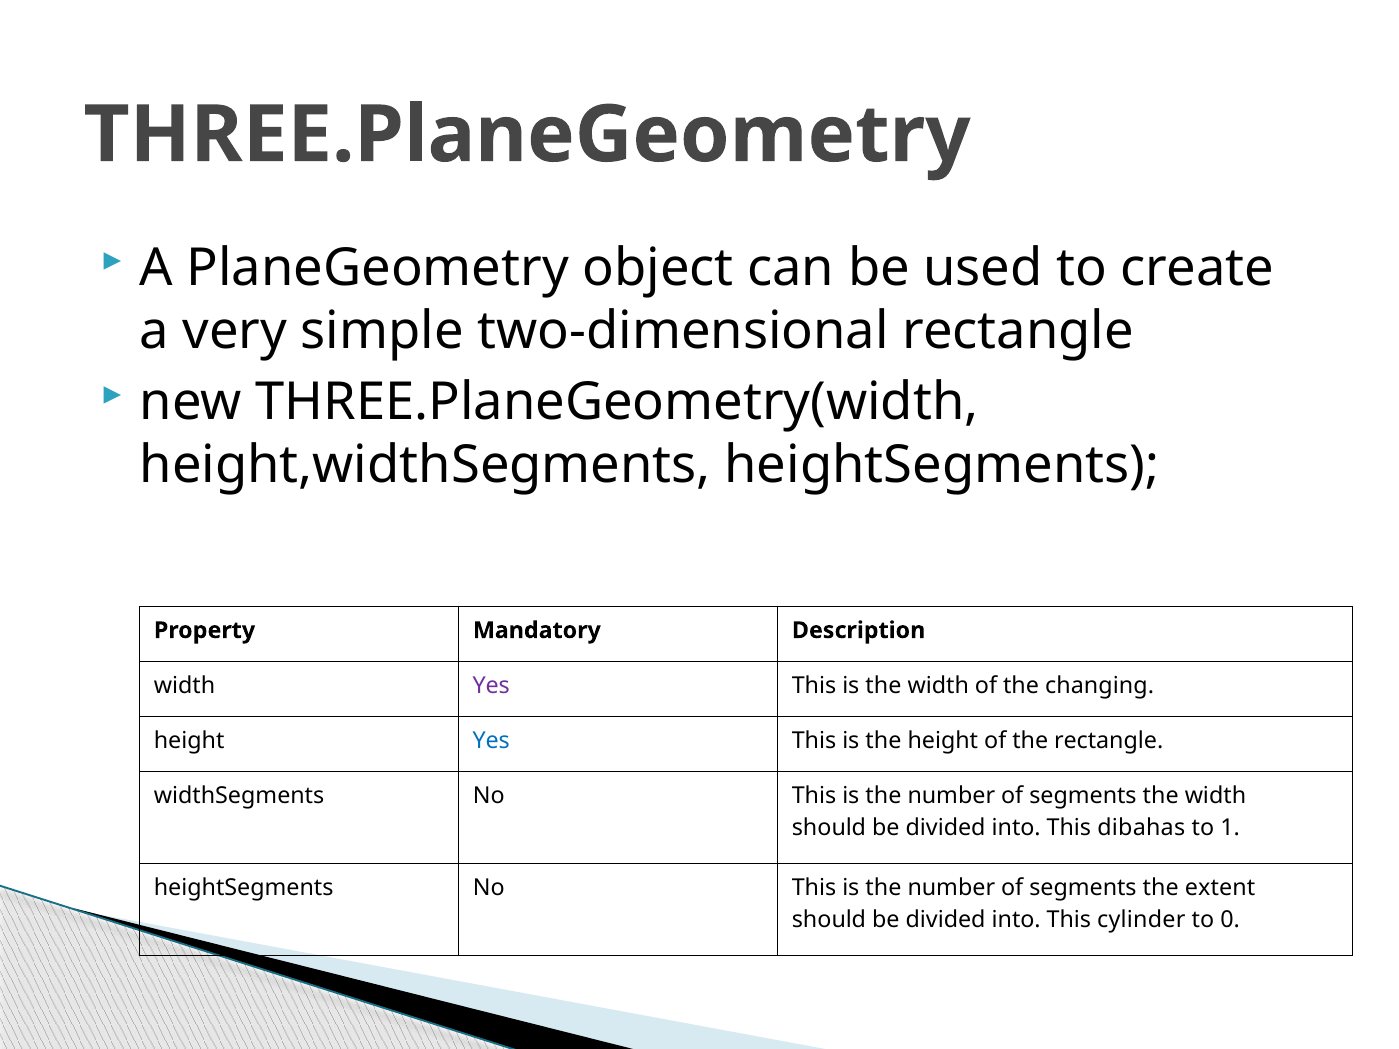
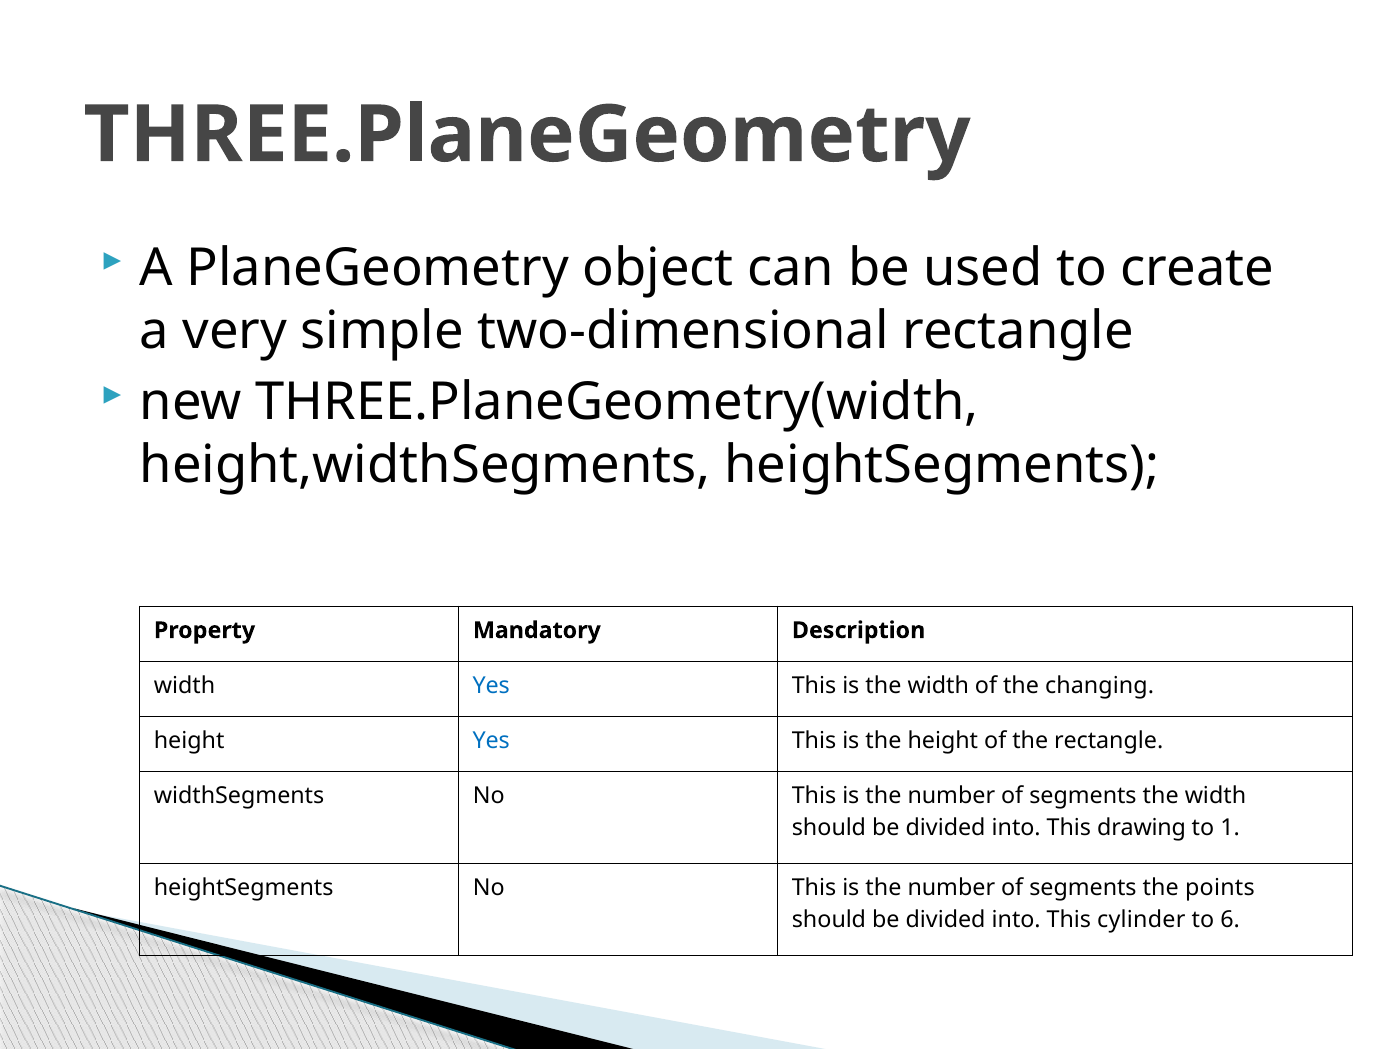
Yes at (491, 686) colour: purple -> blue
dibahas: dibahas -> drawing
extent: extent -> points
0: 0 -> 6
